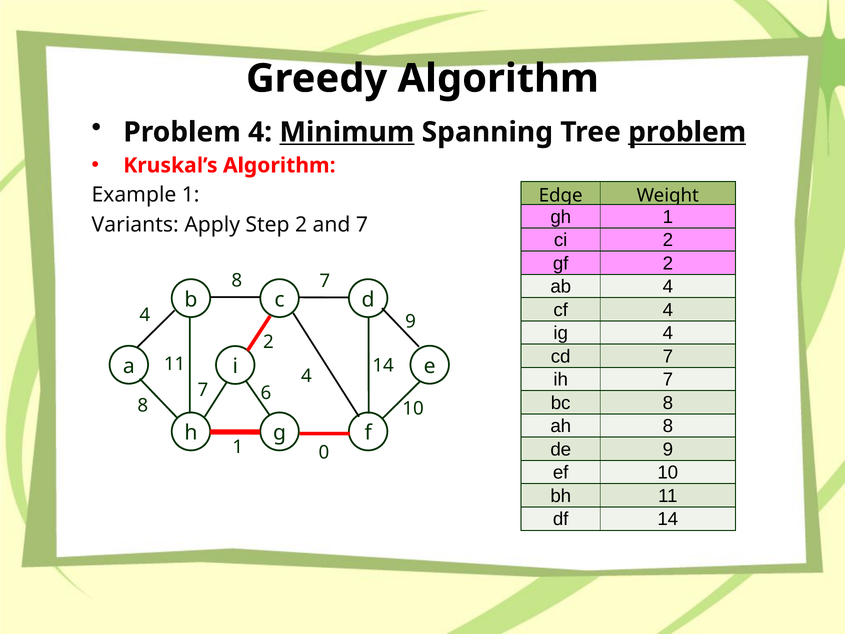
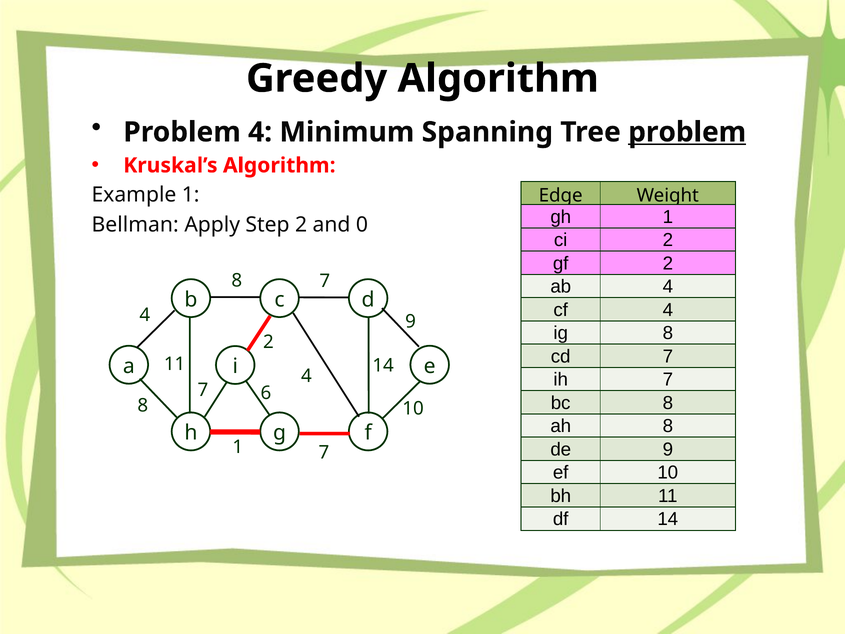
Minimum underline: present -> none
Variants: Variants -> Bellman
and 7: 7 -> 0
ig 4: 4 -> 8
1 0: 0 -> 7
